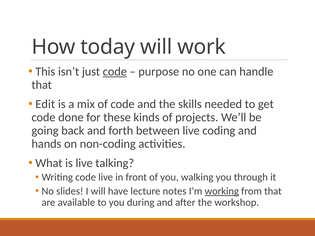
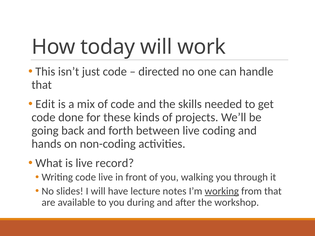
code at (115, 72) underline: present -> none
purpose: purpose -> directed
talking: talking -> record
